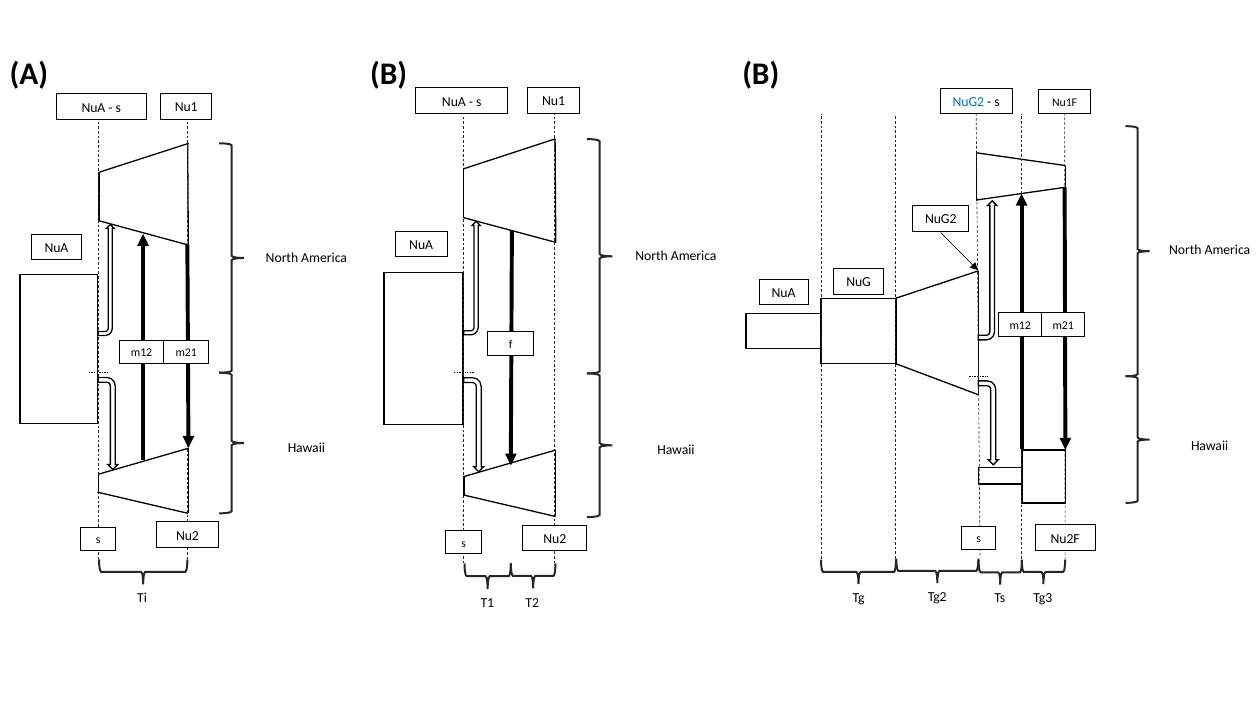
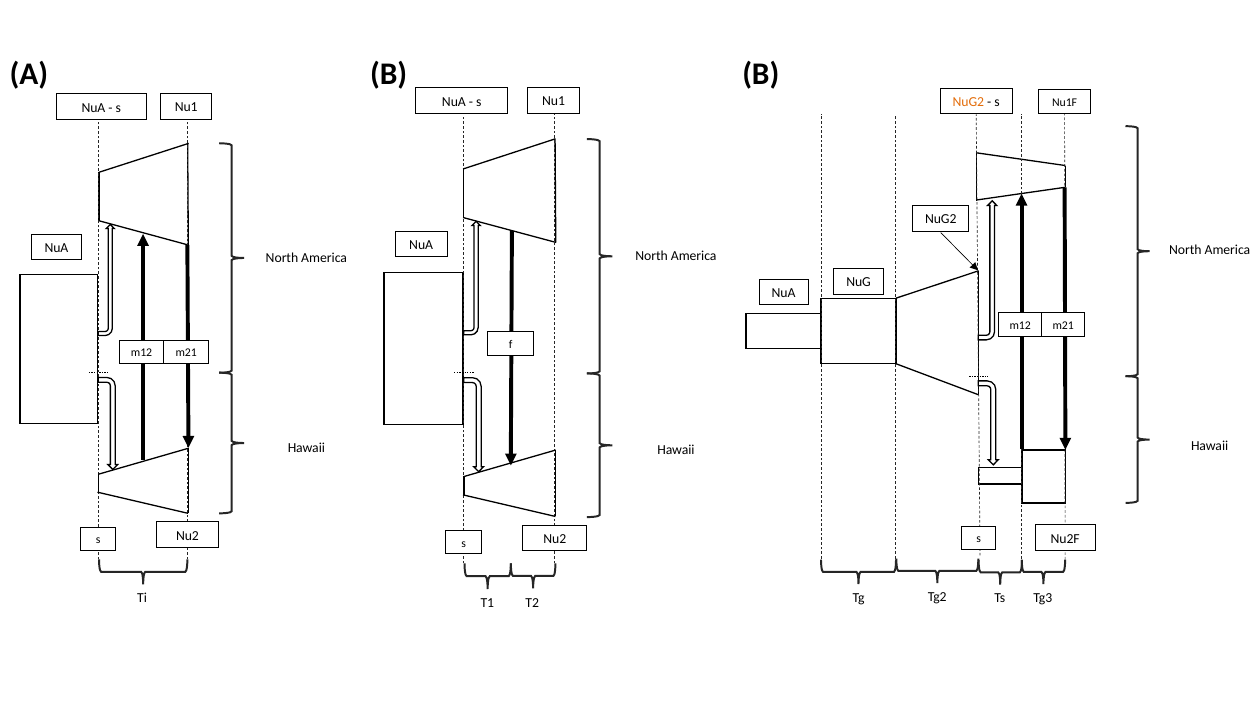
NuG2 at (968, 102) colour: blue -> orange
